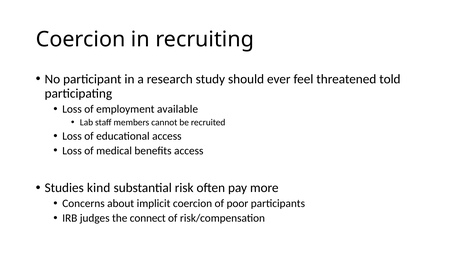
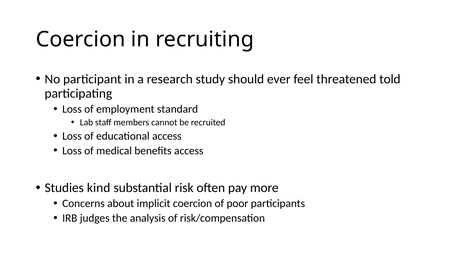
available: available -> standard
connect: connect -> analysis
